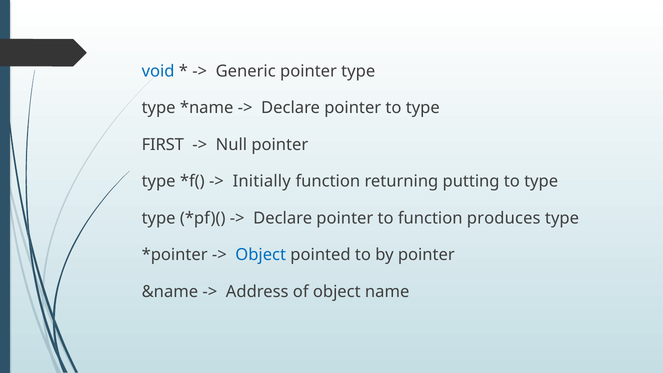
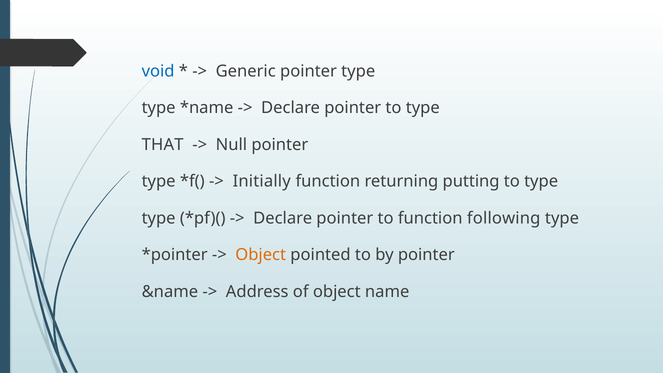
FIRST: FIRST -> THAT
produces: produces -> following
Object at (261, 255) colour: blue -> orange
